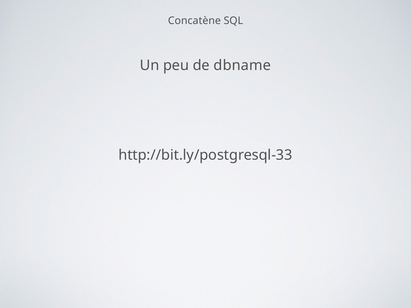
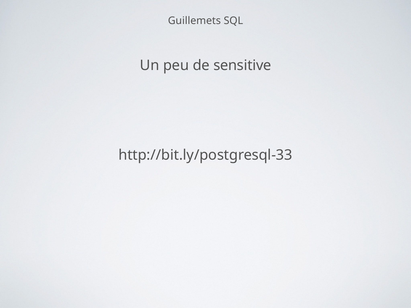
Concatène: Concatène -> Guillemets
dbname: dbname -> sensitive
